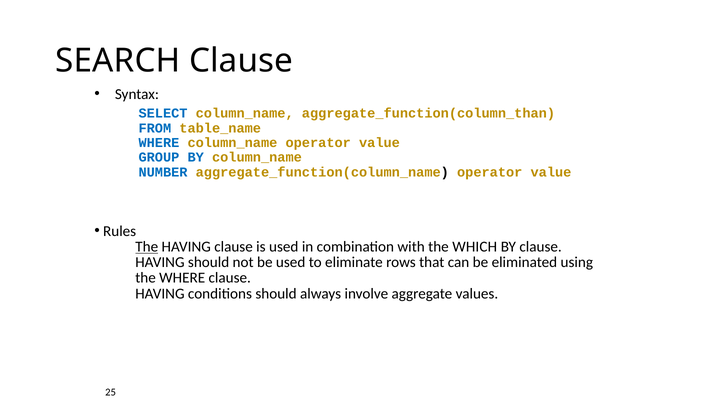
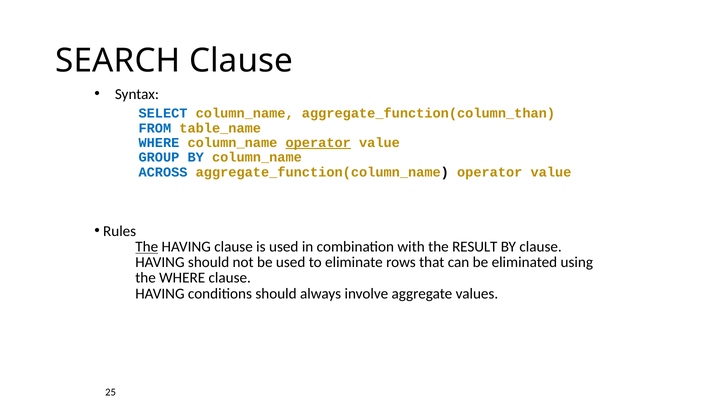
operator at (318, 143) underline: none -> present
NUMBER: NUMBER -> ACROSS
WHICH: WHICH -> RESULT
